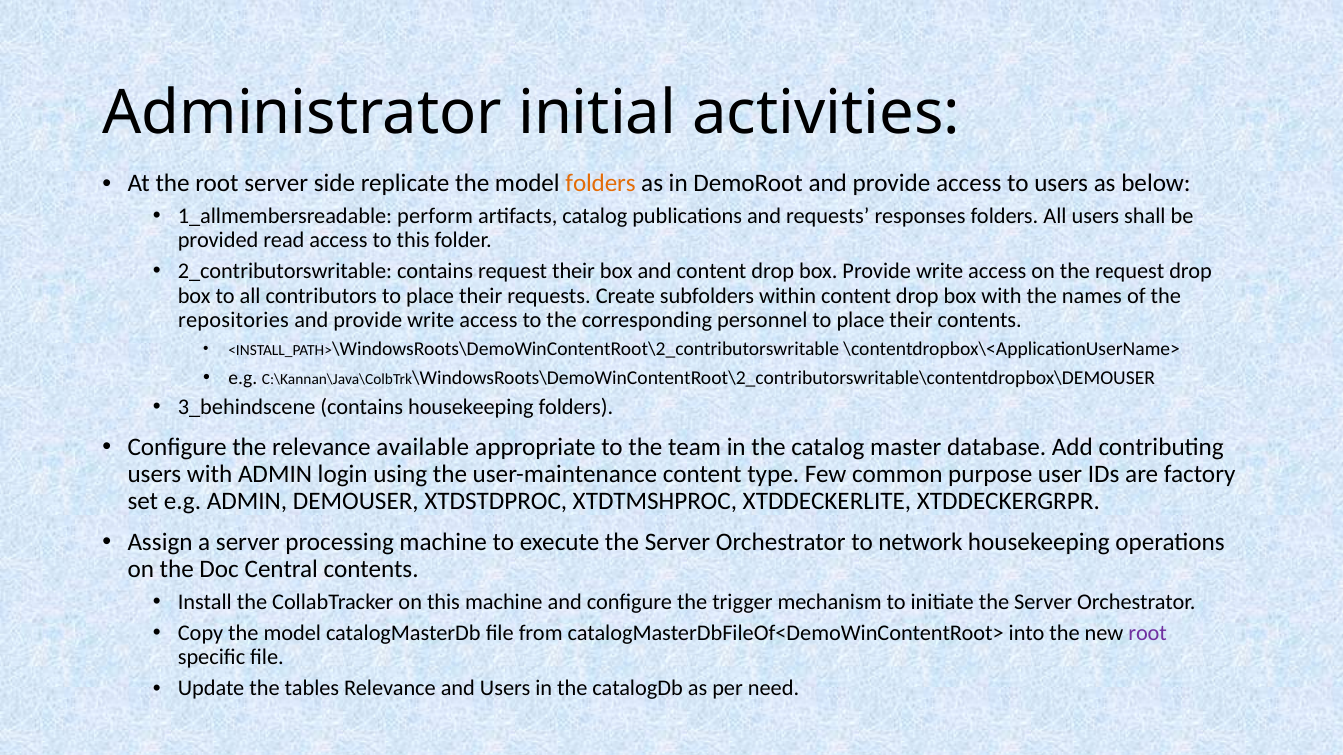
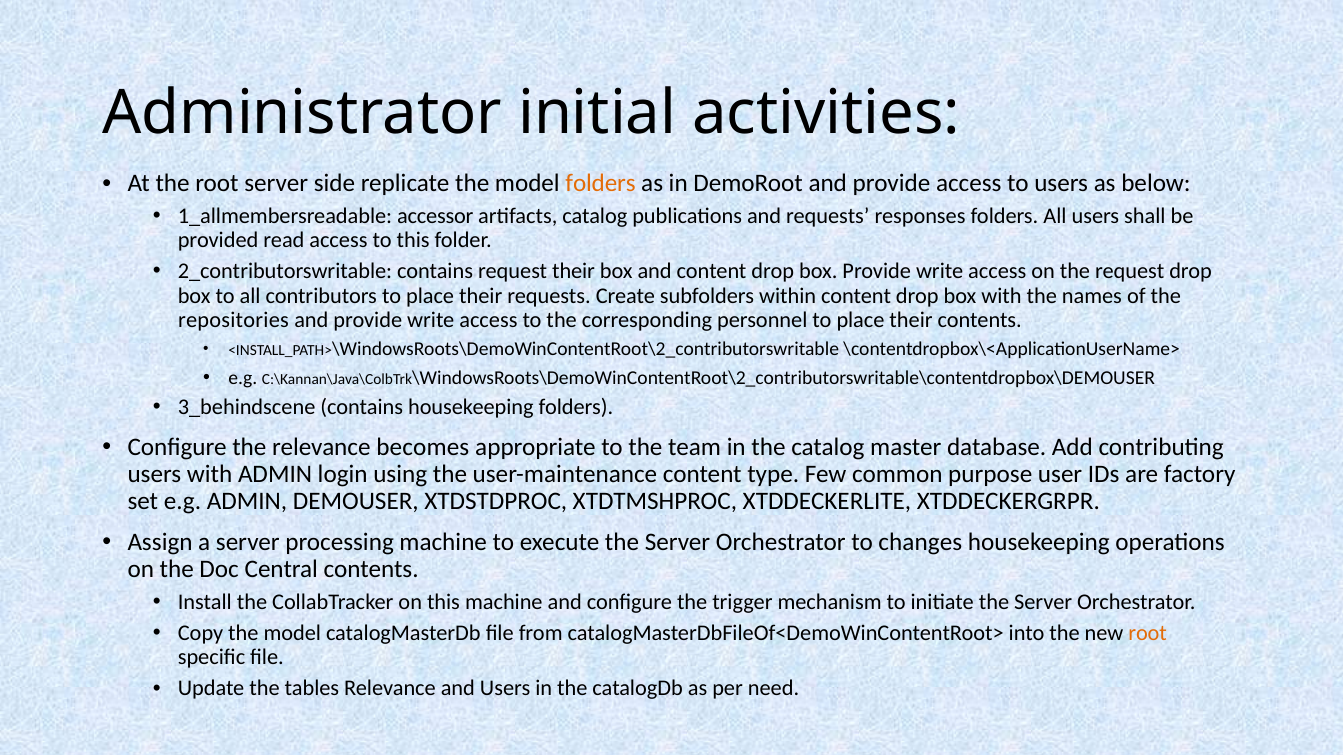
perform: perform -> accessor
available: available -> becomes
network: network -> changes
root at (1148, 634) colour: purple -> orange
